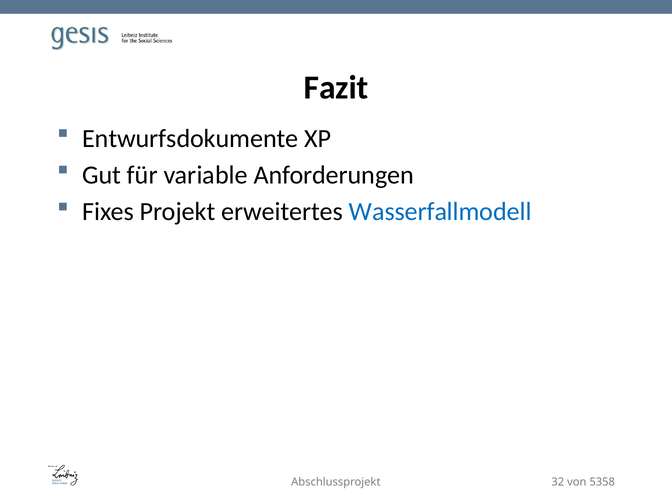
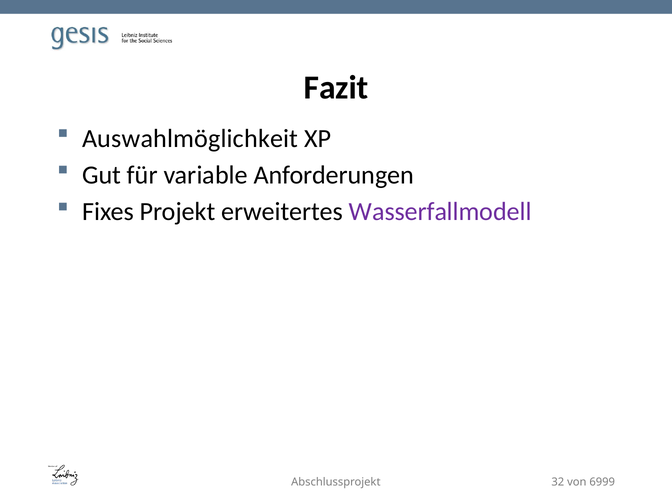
Entwurfsdokumente: Entwurfsdokumente -> Auswahlmöglichkeit
Wasserfallmodell colour: blue -> purple
5358: 5358 -> 6999
